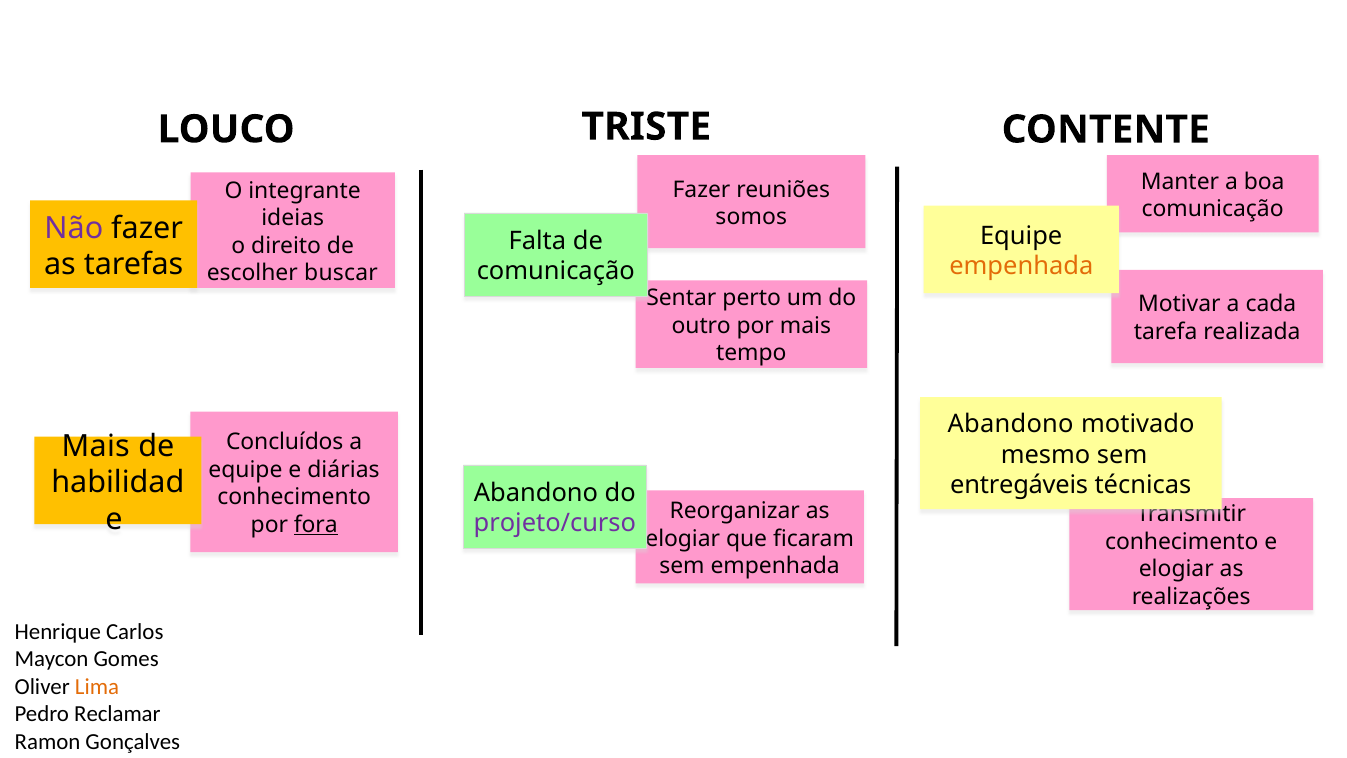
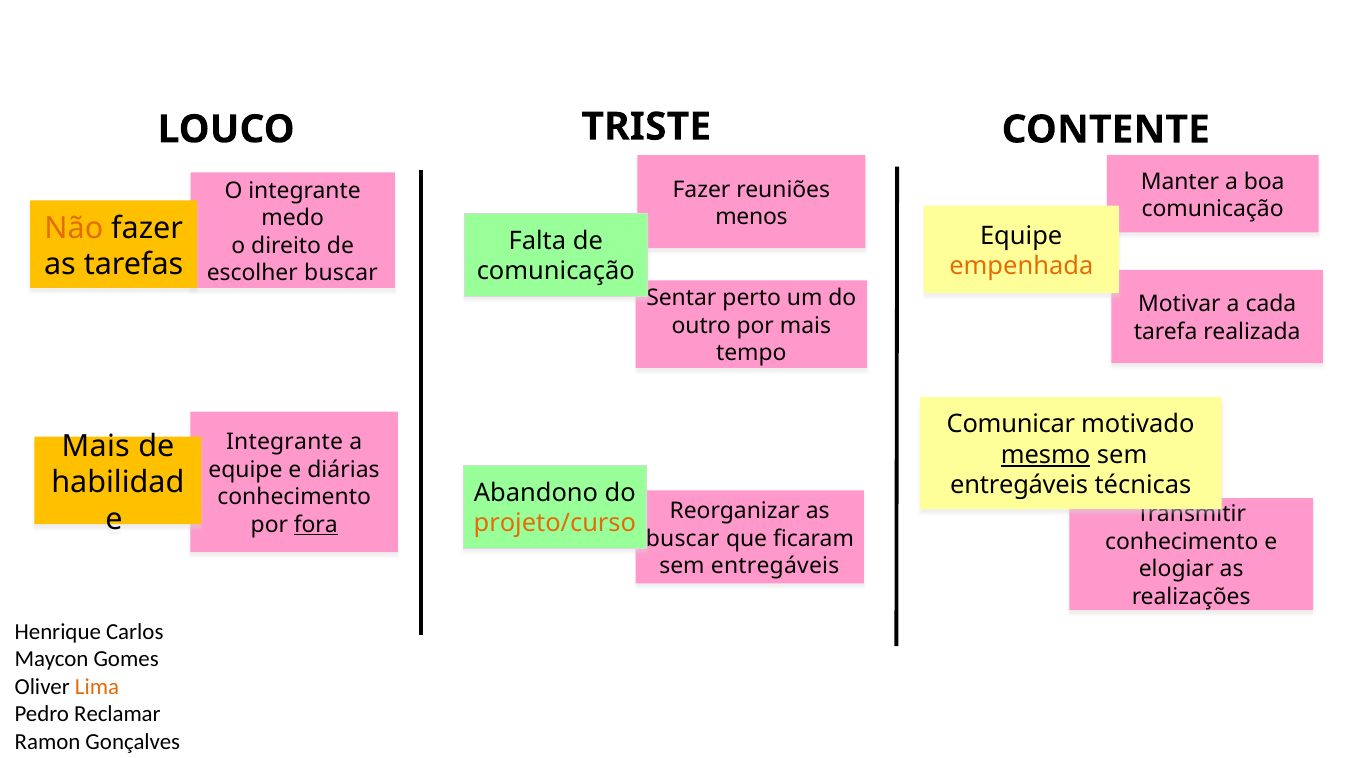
somos: somos -> menos
ideias: ideias -> medo
Não colour: purple -> orange
Abandono at (1011, 424): Abandono -> Comunicar
Concluídos at (285, 442): Concluídos -> Integrante
mesmo underline: none -> present
projeto/curso colour: purple -> orange
elogiar at (683, 538): elogiar -> buscar
empenhada at (775, 566): empenhada -> entregáveis
